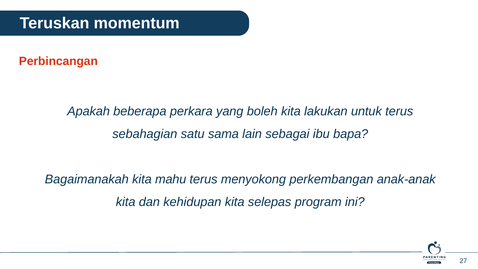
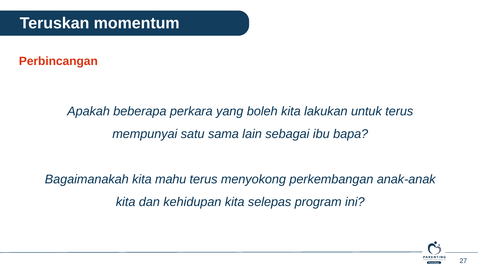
sebahagian: sebahagian -> mempunyai
